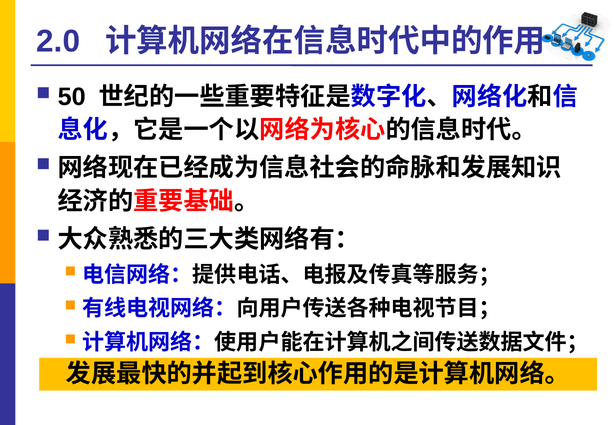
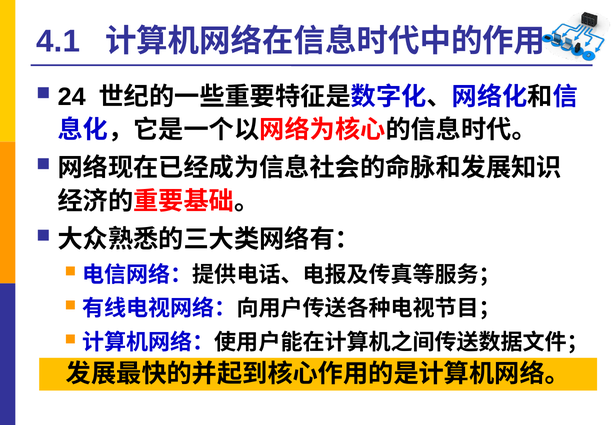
2.0: 2.0 -> 4.1
50: 50 -> 24
